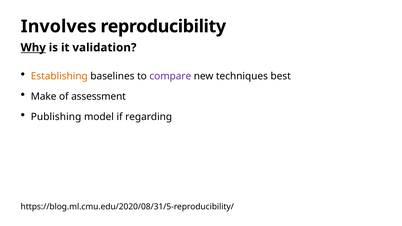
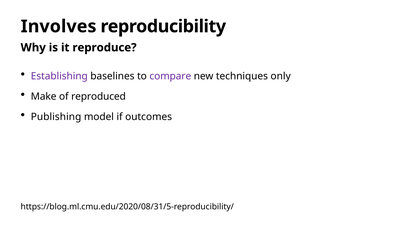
Why underline: present -> none
validation: validation -> reproduce
Establishing colour: orange -> purple
best: best -> only
assessment: assessment -> reproduced
regarding: regarding -> outcomes
